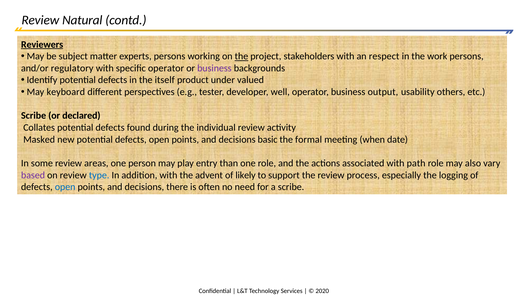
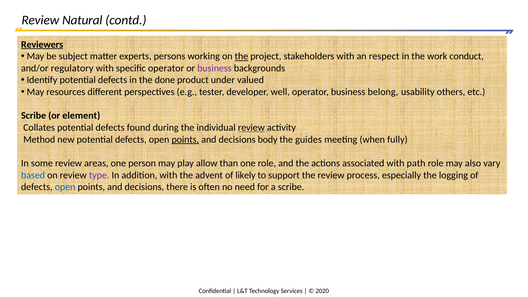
work persons: persons -> conduct
itself: itself -> done
keyboard: keyboard -> resources
output: output -> belong
declared: declared -> element
review at (251, 128) underline: none -> present
Masked: Masked -> Method
points at (185, 139) underline: none -> present
basic: basic -> body
formal: formal -> guides
date: date -> fully
entry: entry -> allow
based colour: purple -> blue
type colour: blue -> purple
